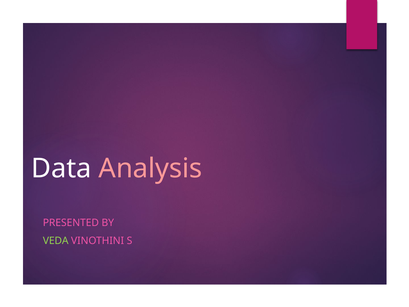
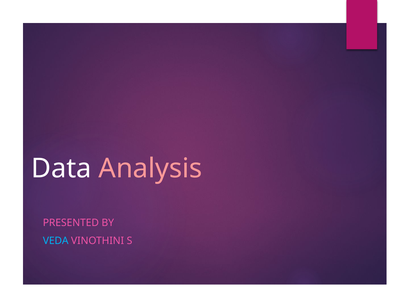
VEDA colour: light green -> light blue
